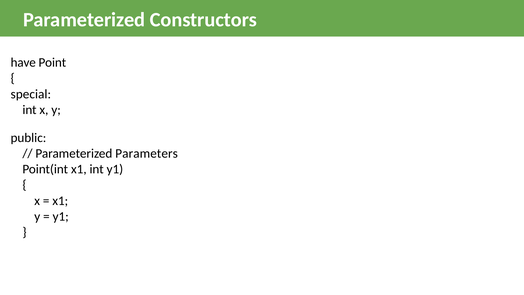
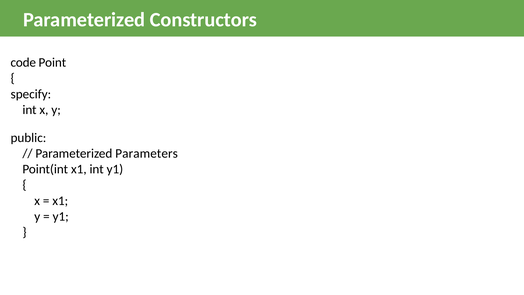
have: have -> code
special: special -> specify
